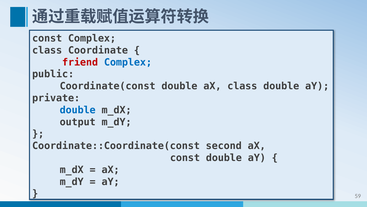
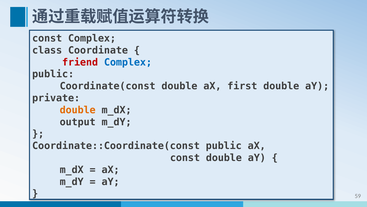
aX class: class -> first
double at (78, 110) colour: blue -> orange
Coordinate::Coordinate(const second: second -> public
